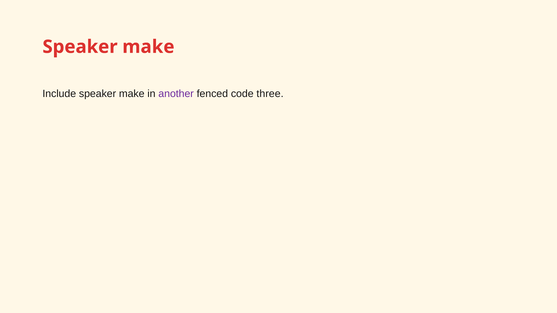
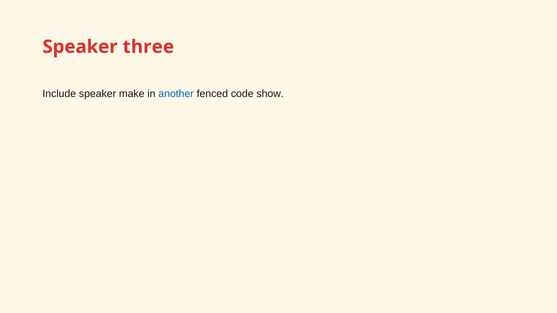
make at (148, 47): make -> three
another colour: purple -> blue
three: three -> show
